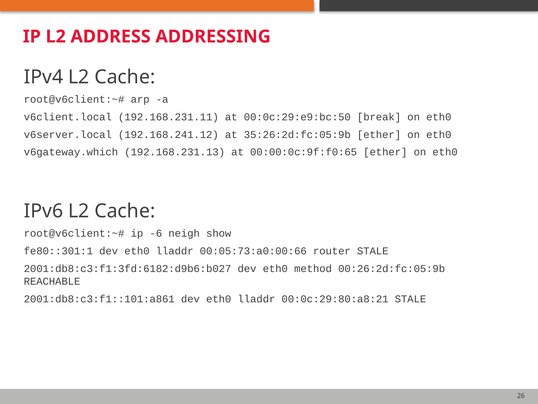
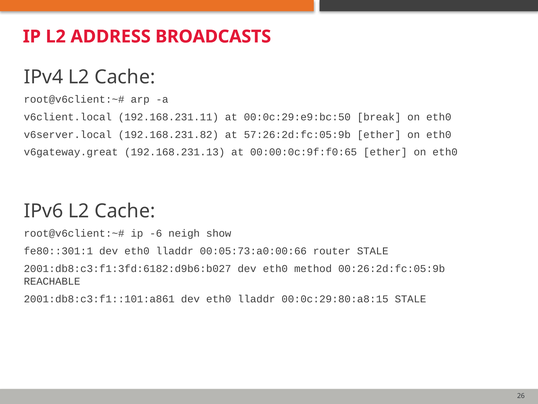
ADDRESSING: ADDRESSING -> BROADCASTS
192.168.241.12: 192.168.241.12 -> 192.168.231.82
35:26:2d:fc:05:9b: 35:26:2d:fc:05:9b -> 57:26:2d:fc:05:9b
v6gateway.which: v6gateway.which -> v6gateway.great
00:0c:29:80:a8:21: 00:0c:29:80:a8:21 -> 00:0c:29:80:a8:15
